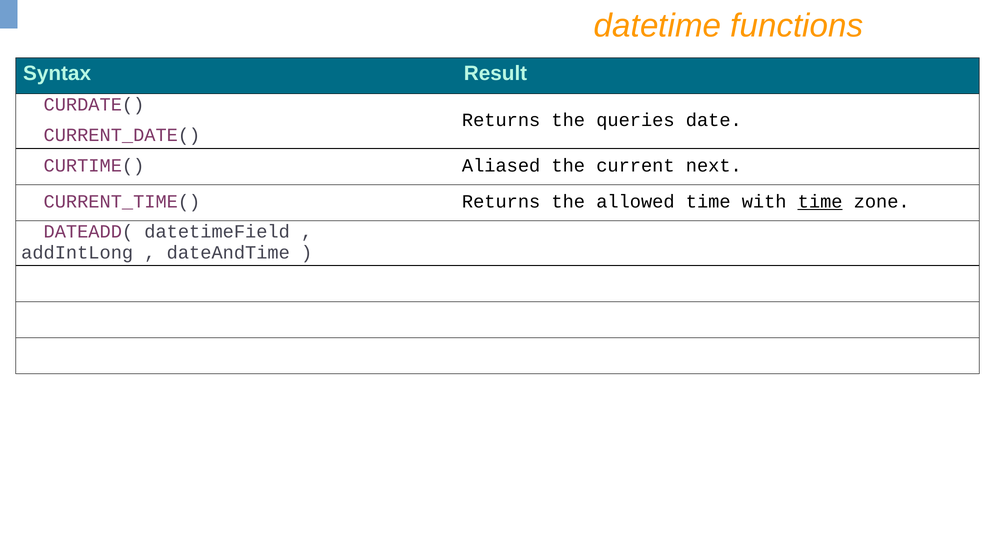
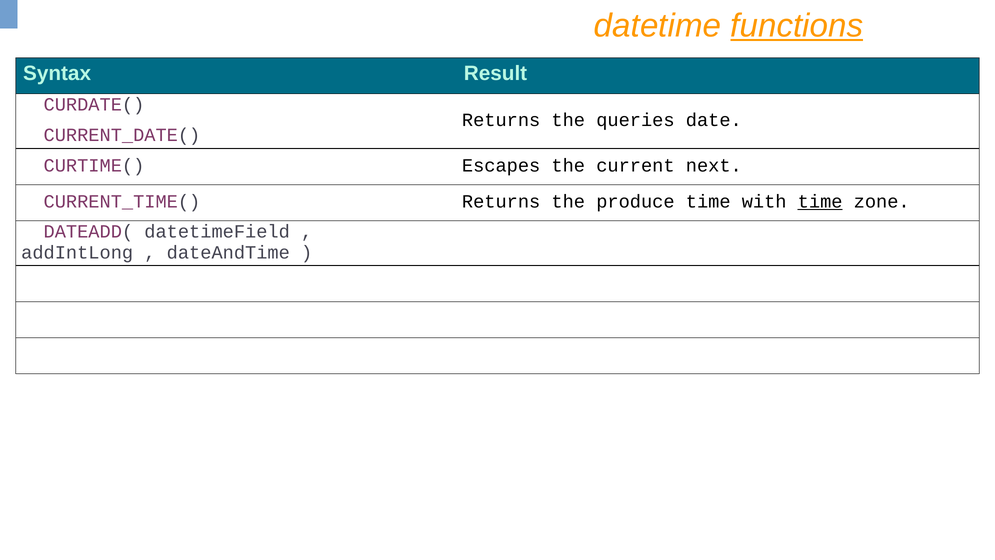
functions underline: none -> present
Aliased: Aliased -> Escapes
allowed: allowed -> produce
